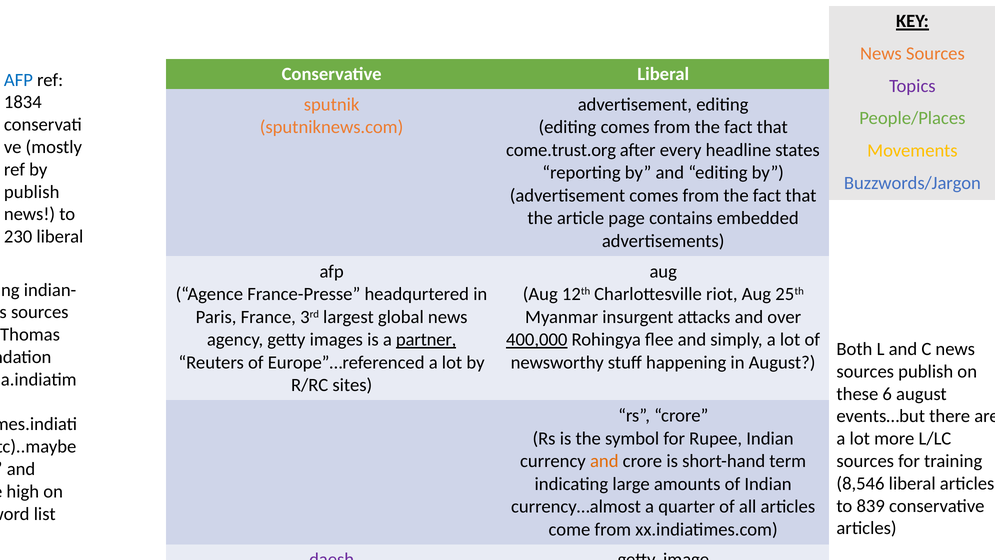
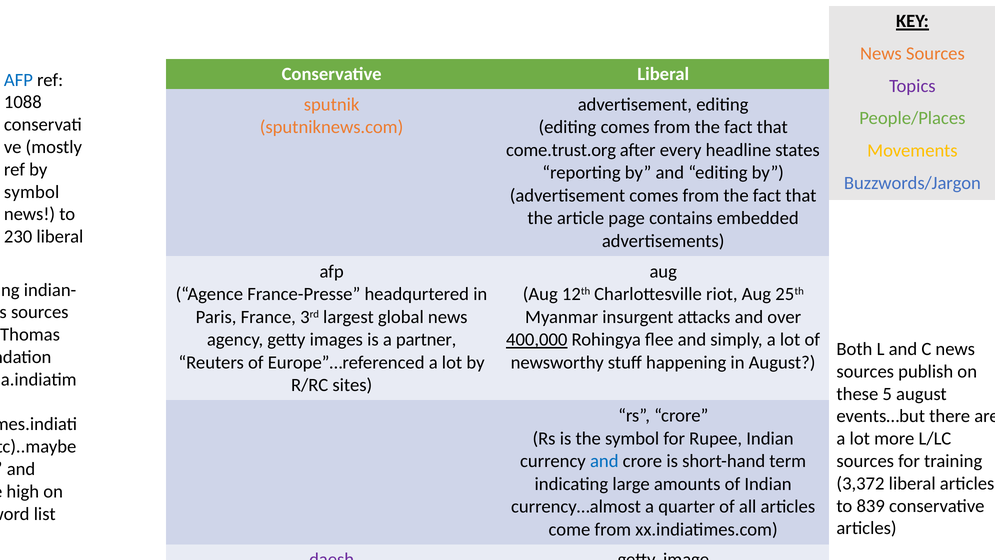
1834: 1834 -> 1088
publish at (32, 192): publish -> symbol
partner underline: present -> none
6: 6 -> 5
and at (604, 461) colour: orange -> blue
8,546: 8,546 -> 3,372
